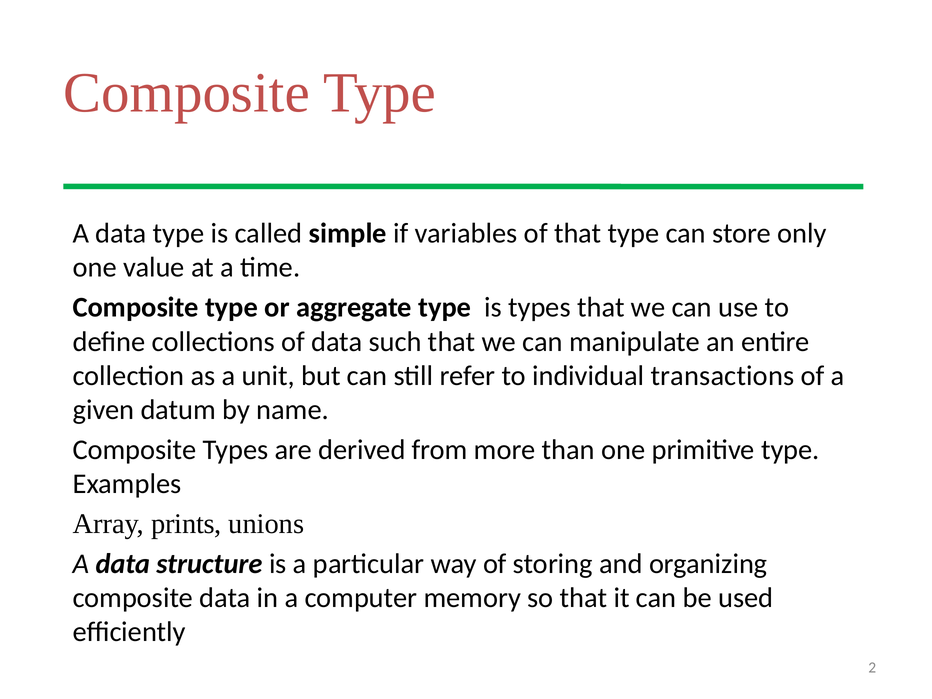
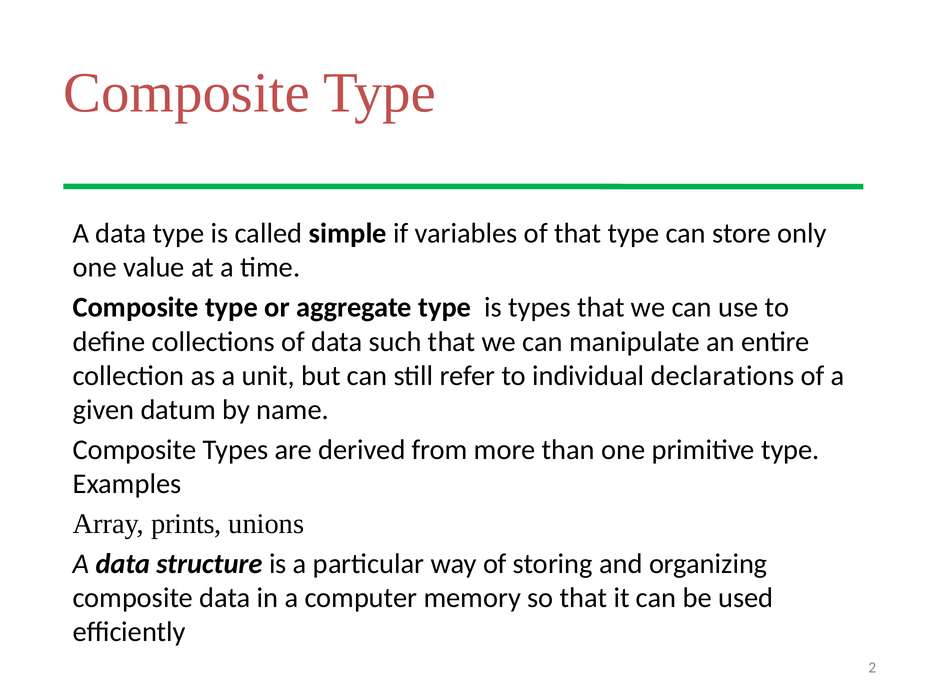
transactions: transactions -> declarations
